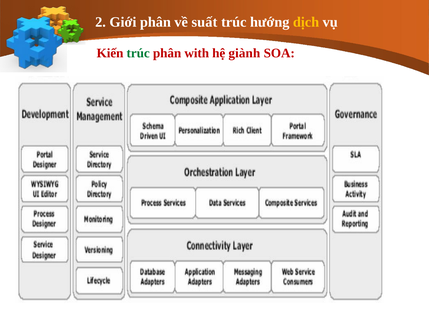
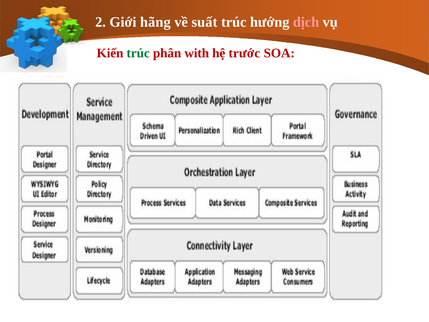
Giới phân: phân -> hãng
dịch colour: yellow -> pink
giành: giành -> trước
